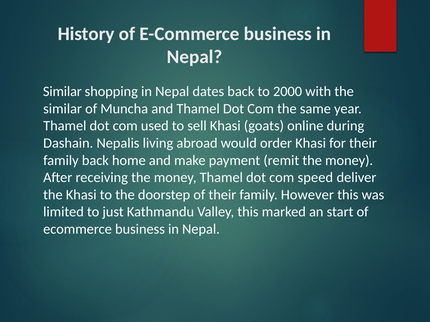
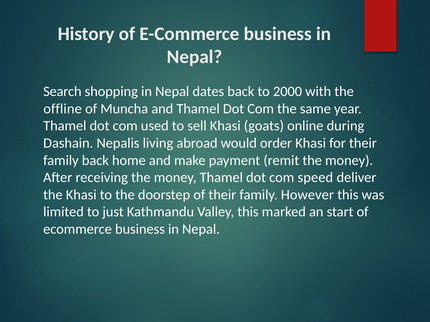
Similar at (62, 92): Similar -> Search
similar at (63, 109): similar -> offline
